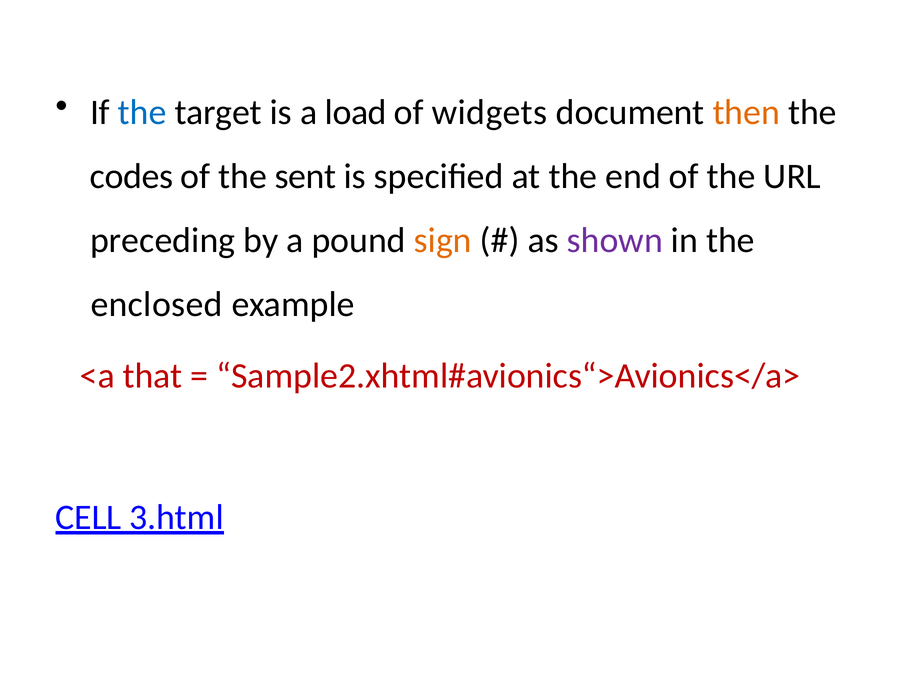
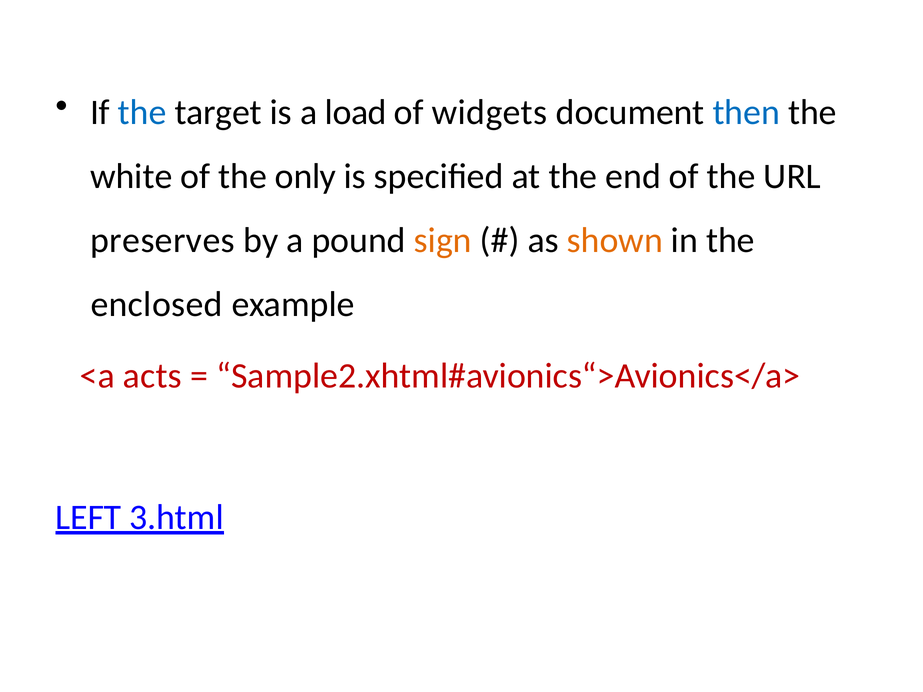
then colour: orange -> blue
codes: codes -> white
sent: sent -> only
preceding: preceding -> preserves
shown colour: purple -> orange
that: that -> acts
CELL: CELL -> LEFT
